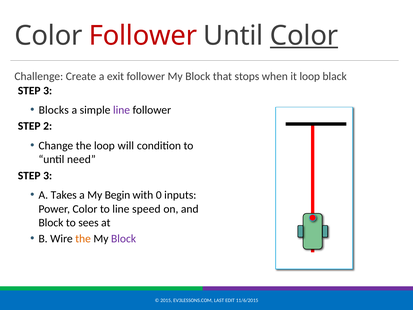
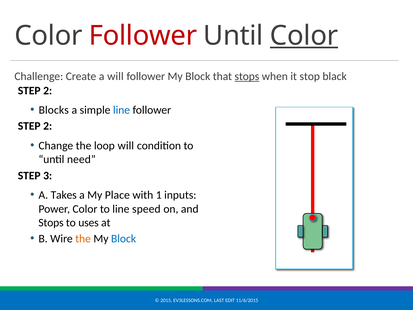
a exit: exit -> will
stops at (247, 76) underline: none -> present
it loop: loop -> stop
3 at (48, 90): 3 -> 2
line at (122, 110) colour: purple -> blue
Begin: Begin -> Place
0: 0 -> 1
Block at (51, 223): Block -> Stops
sees: sees -> uses
Block at (124, 239) colour: purple -> blue
